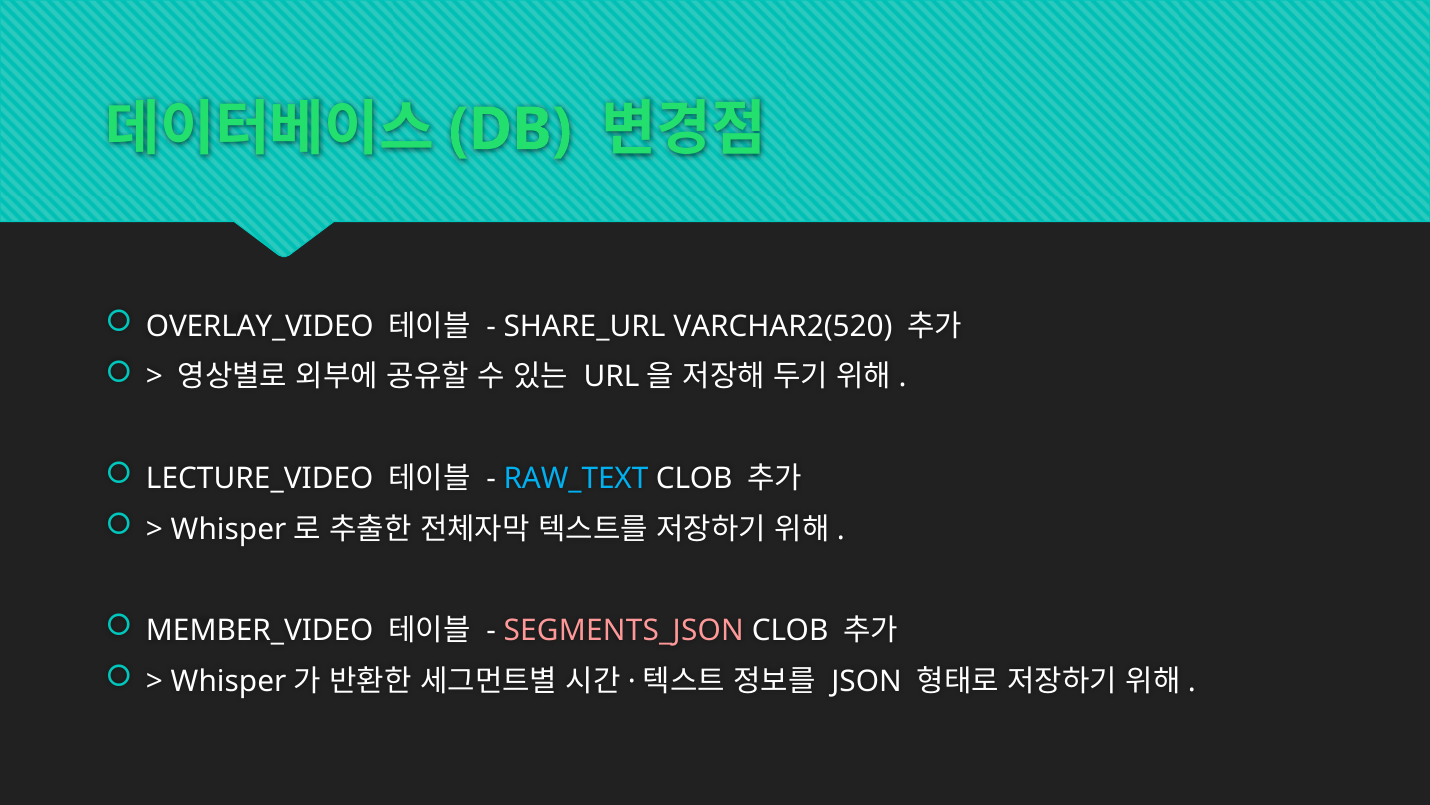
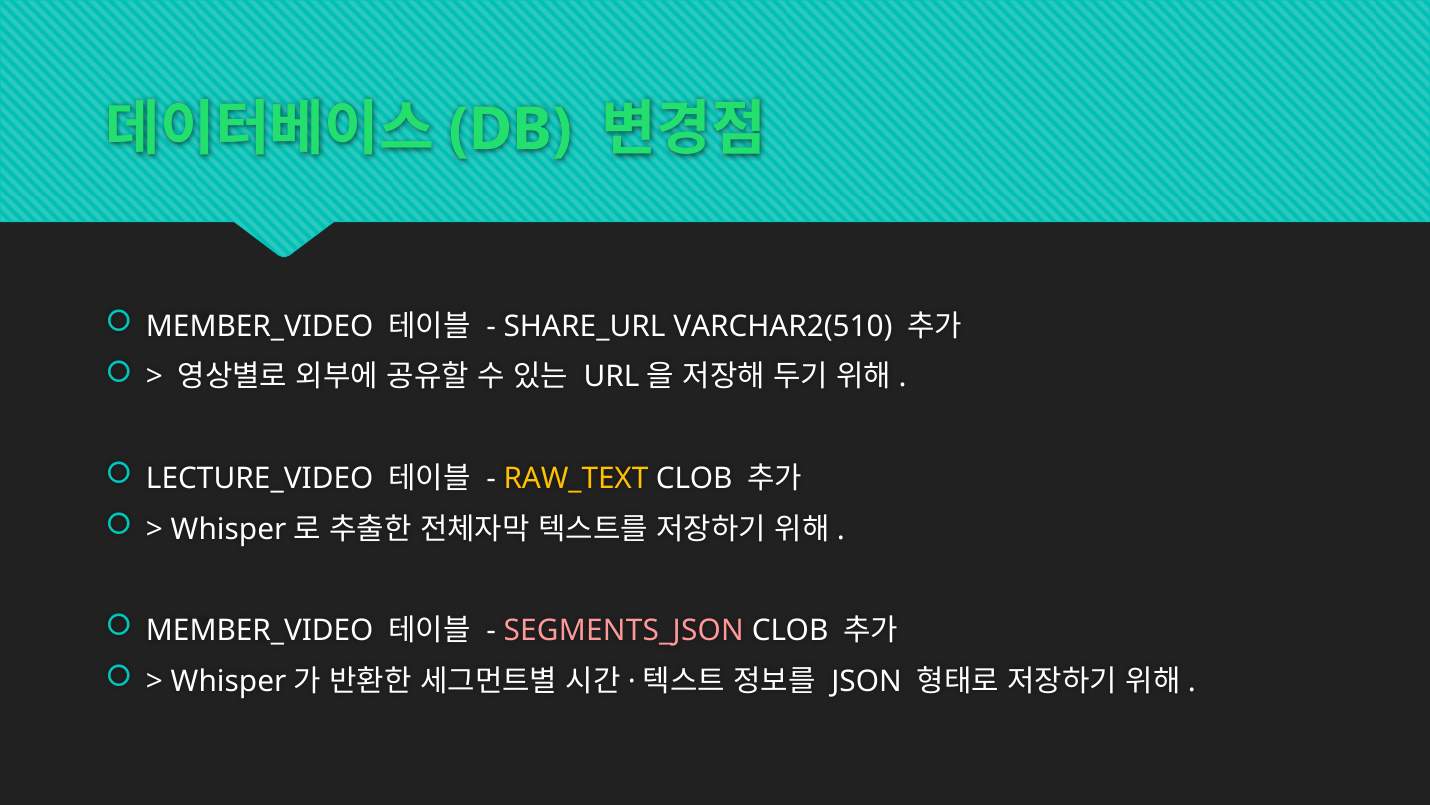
OVERLAY_VIDEO at (260, 326): OVERLAY_VIDEO -> MEMBER_VIDEO
VARCHAR2(520: VARCHAR2(520 -> VARCHAR2(510
RAW_TEXT colour: light blue -> yellow
